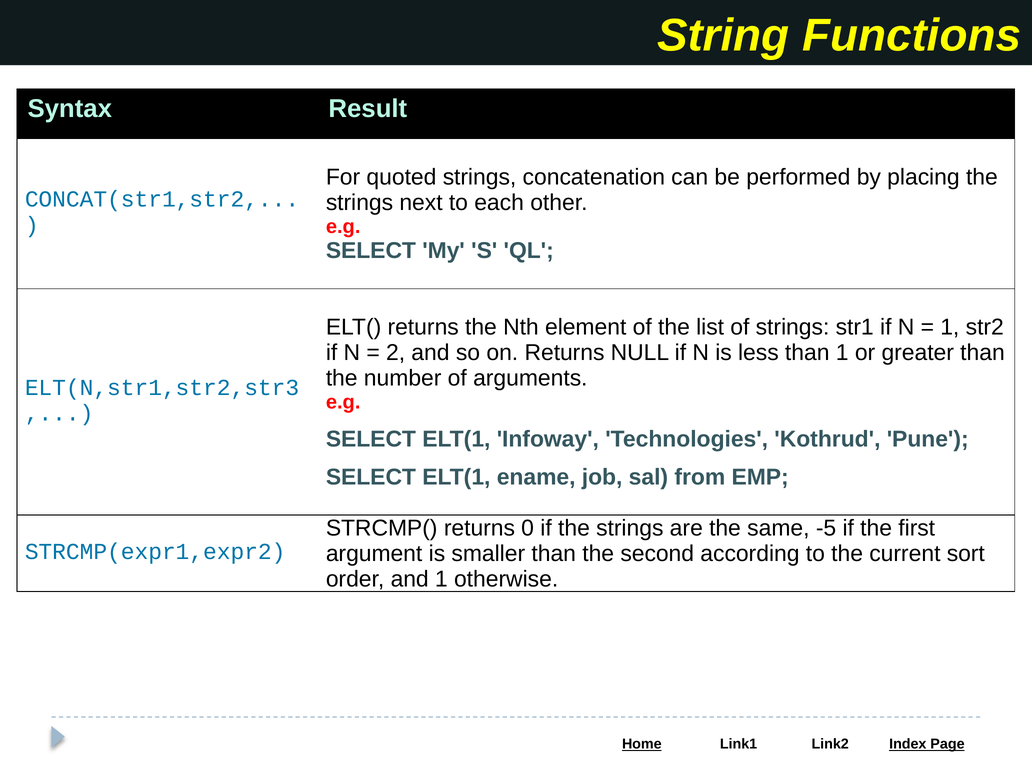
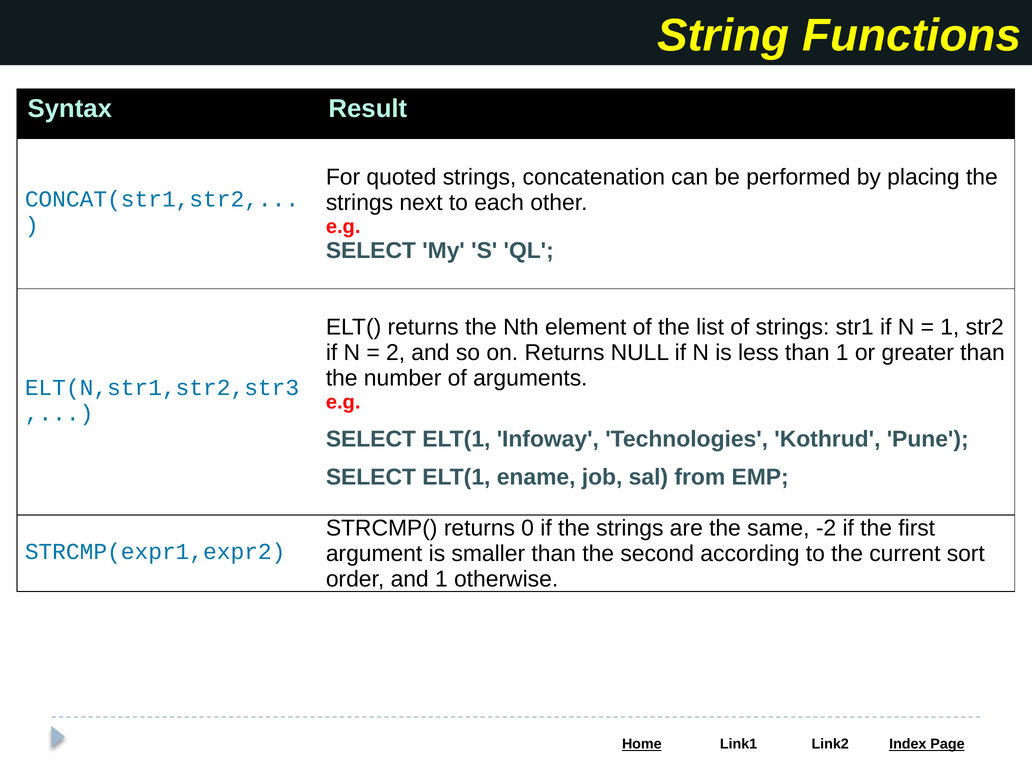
-5: -5 -> -2
